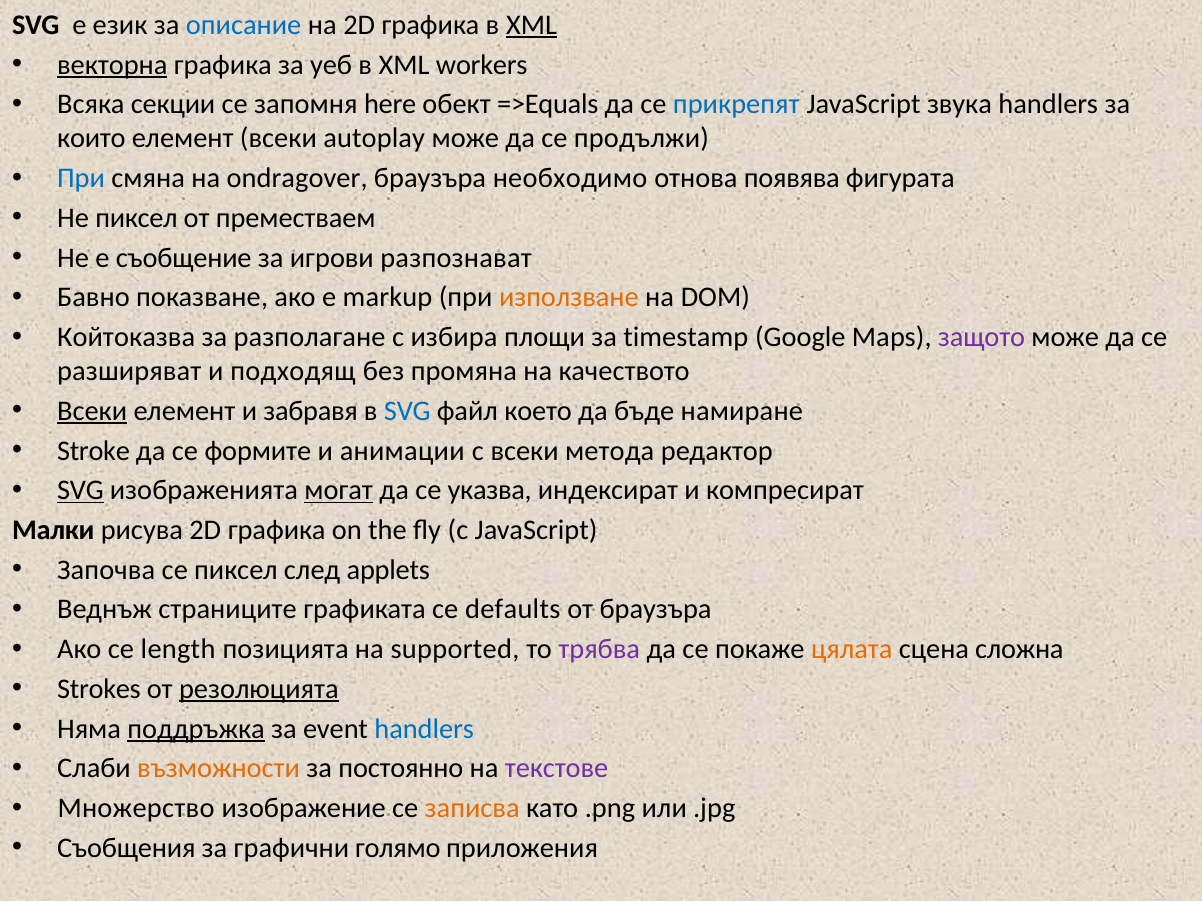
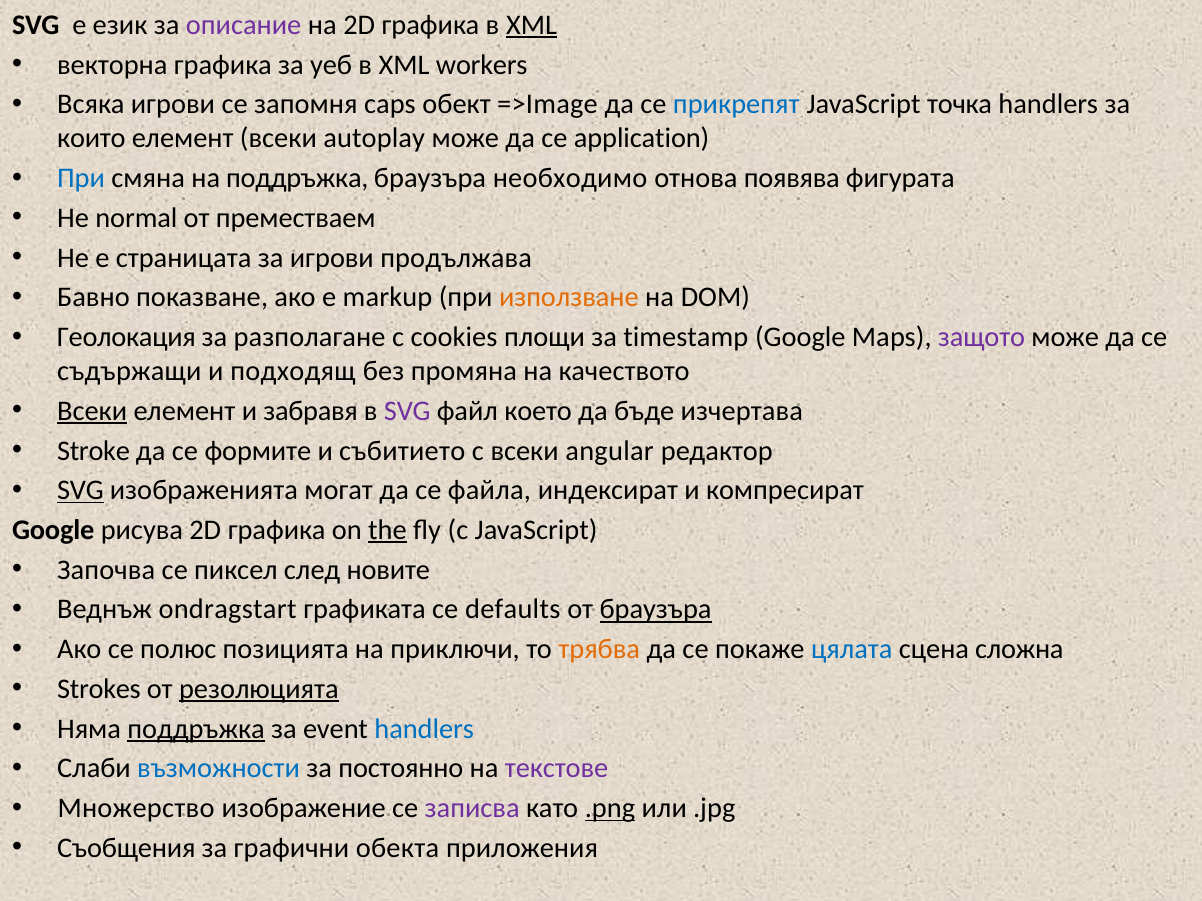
описание colour: blue -> purple
векторна underline: present -> none
Всяка секции: секции -> игрови
here: here -> caps
=>Equals: =>Equals -> =>Image
звука: звука -> точка
продължи: продължи -> application
на ondragover: ondragover -> поддръжка
Не пиксел: пиксел -> normal
съобщение: съобщение -> страницата
разпознават: разпознават -> продължава
Койтоказва: Койтоказва -> Геолокация
избира: избира -> cookies
разширяват: разширяват -> съдържащи
SVG at (407, 411) colour: blue -> purple
намиране: намиране -> изчертава
анимации: анимации -> събитието
метода: метода -> angular
могат underline: present -> none
указва: указва -> файла
Малки at (53, 530): Малки -> Google
the underline: none -> present
applets: applets -> новите
страниците: страниците -> ondragstart
браузъра at (656, 610) underline: none -> present
length: length -> полюс
supported: supported -> приключи
трябва colour: purple -> orange
цялата colour: orange -> blue
възможности colour: orange -> blue
записва colour: orange -> purple
.png underline: none -> present
голямо: голямо -> обекта
